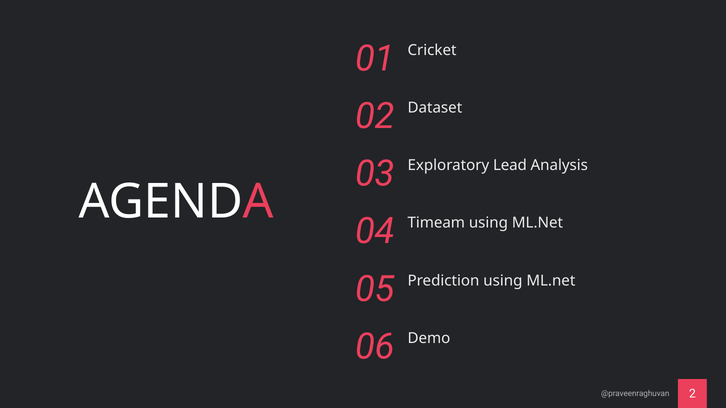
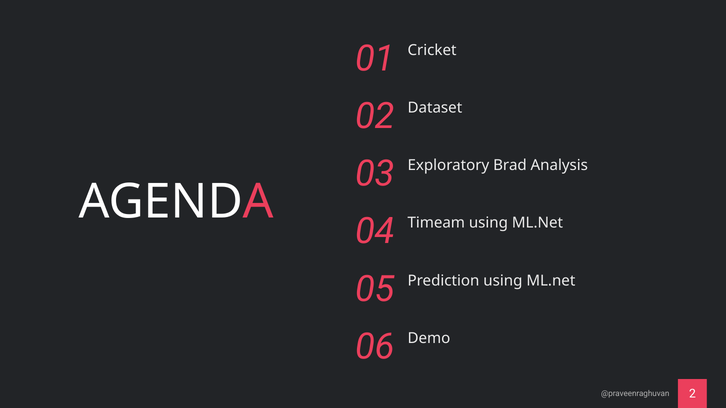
Lead: Lead -> Brad
